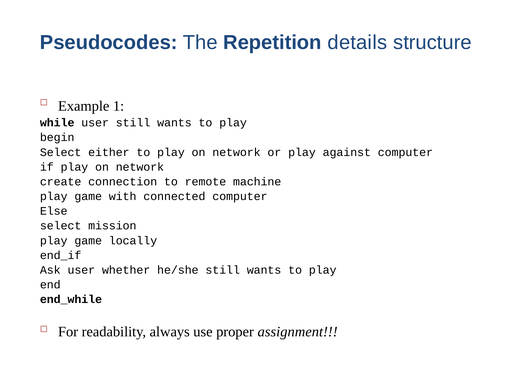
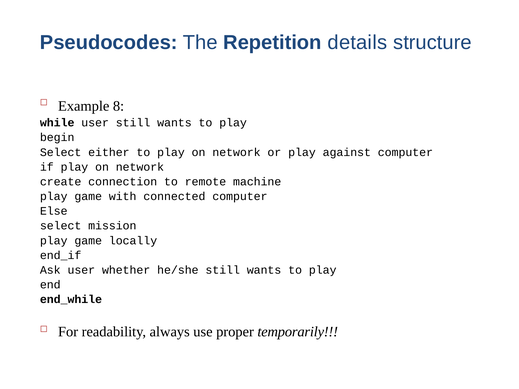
1: 1 -> 8
assignment: assignment -> temporarily
